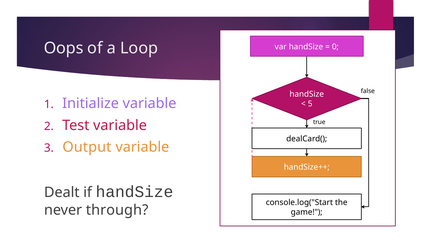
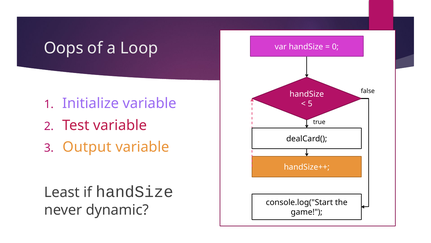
Dealt: Dealt -> Least
through: through -> dynamic
